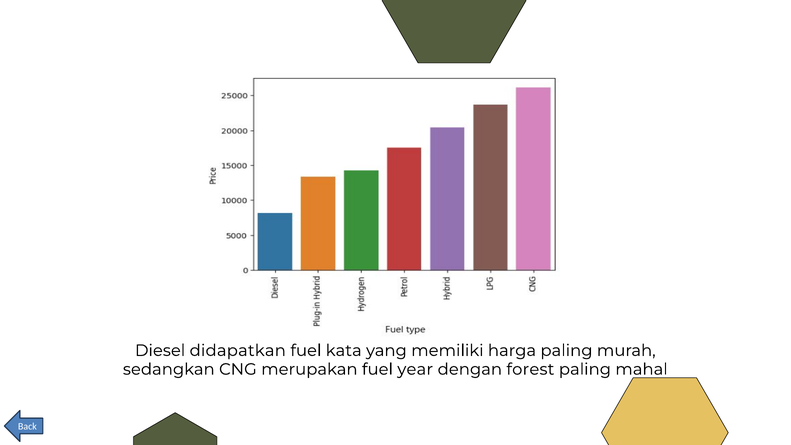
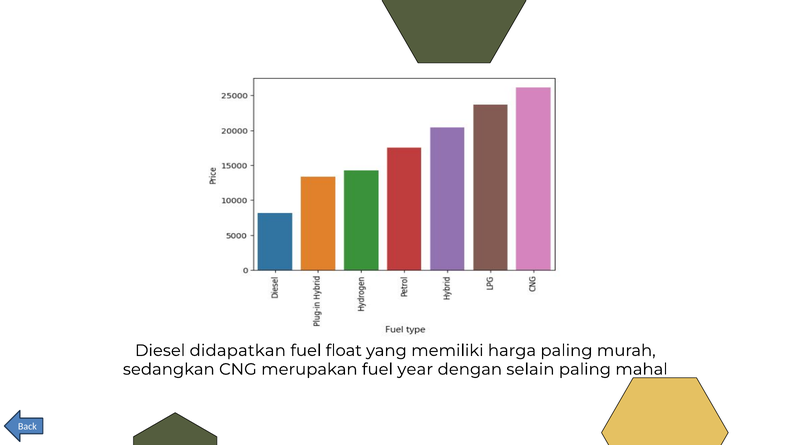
kata: kata -> float
forest: forest -> selain
